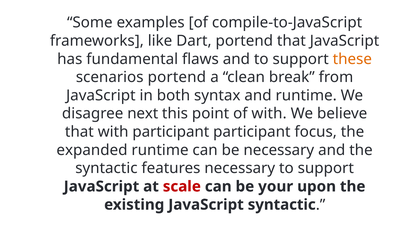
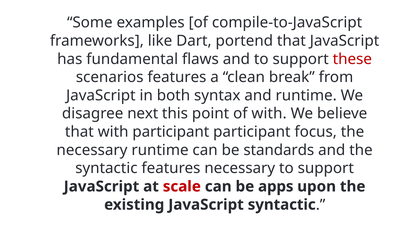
these colour: orange -> red
scenarios portend: portend -> features
expanded at (92, 150): expanded -> necessary
be necessary: necessary -> standards
your: your -> apps
